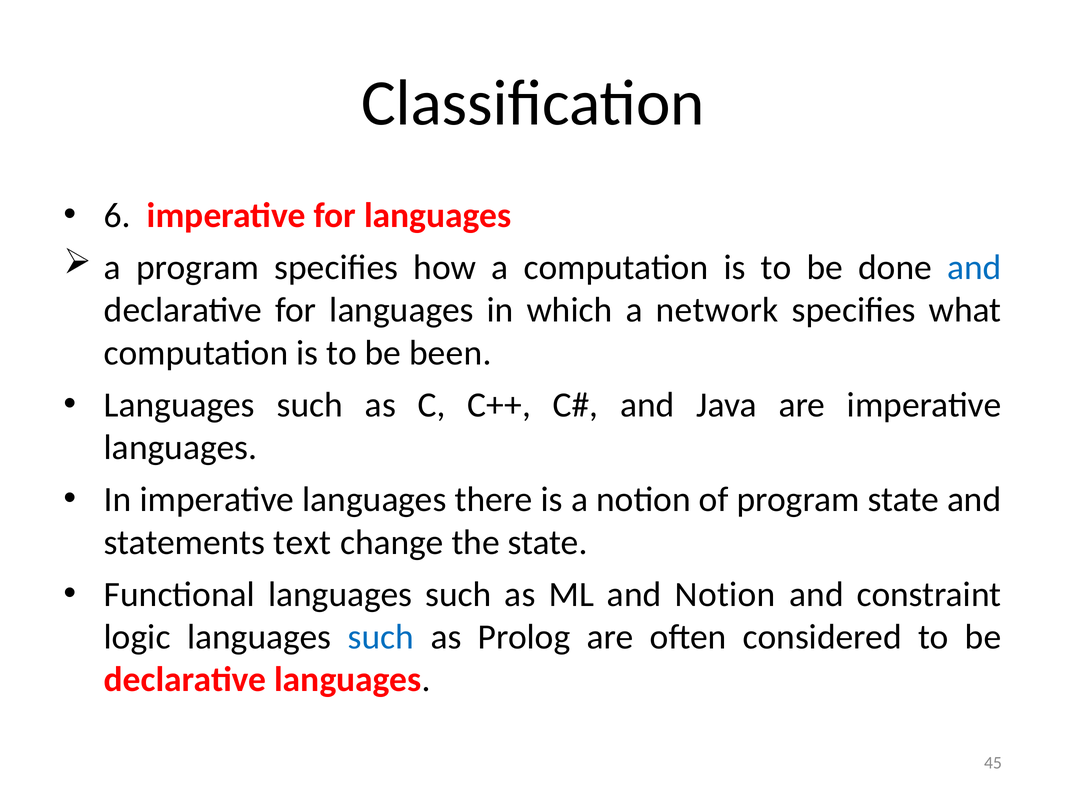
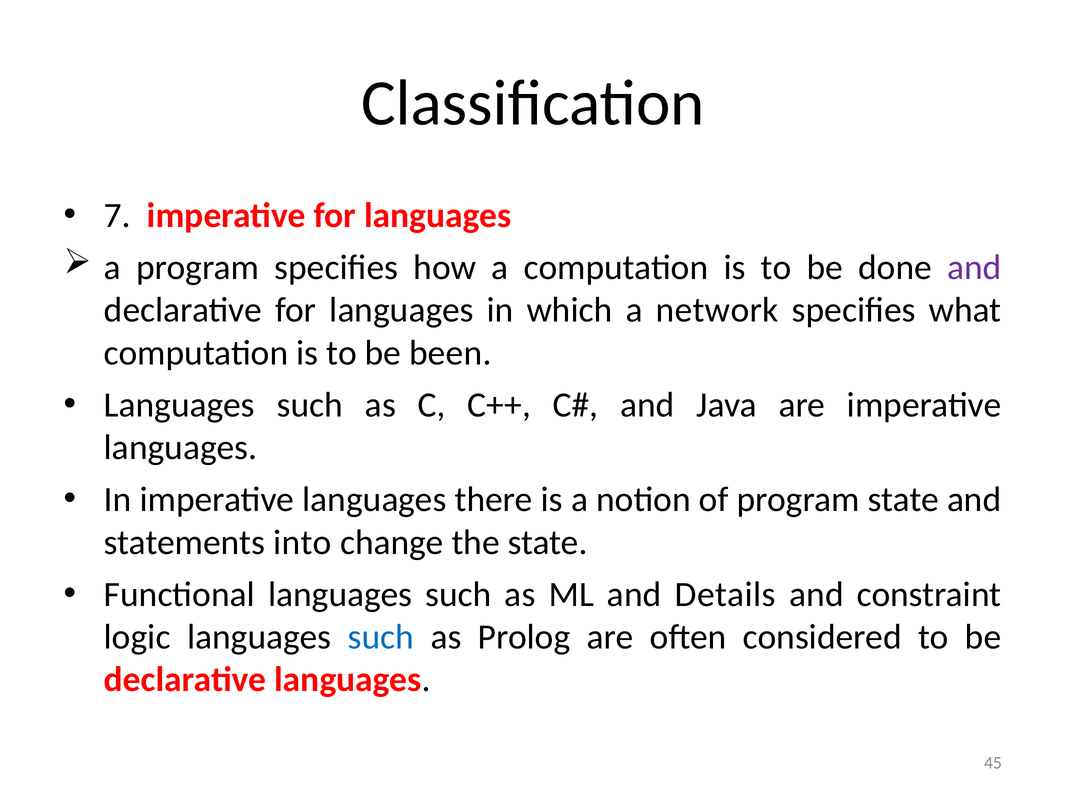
6: 6 -> 7
and at (974, 268) colour: blue -> purple
text: text -> into
and Notion: Notion -> Details
